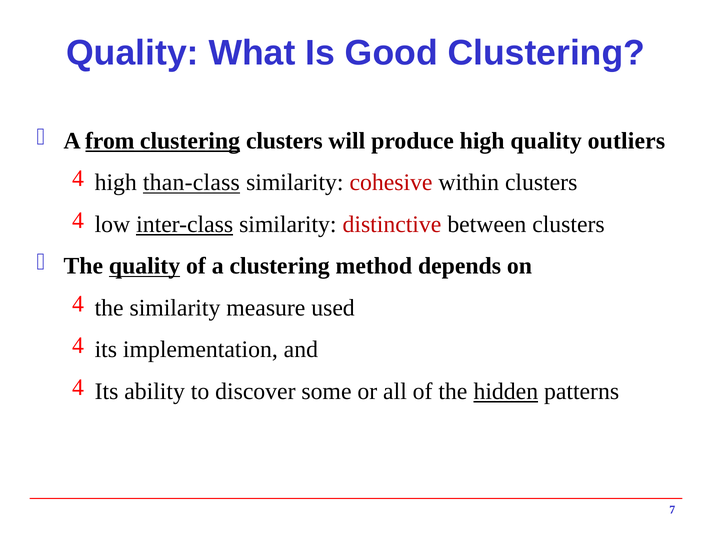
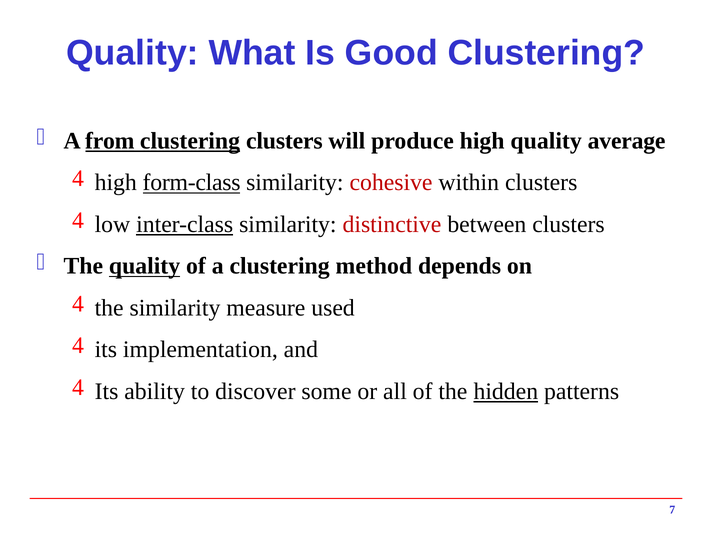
outliers: outliers -> average
than-class: than-class -> form-class
